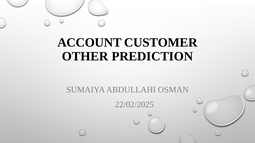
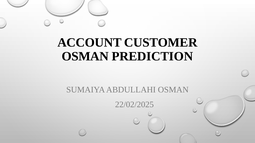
OTHER at (85, 56): OTHER -> OSMAN
